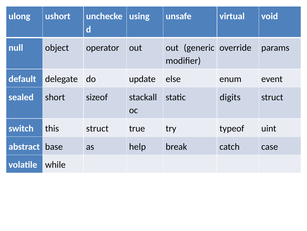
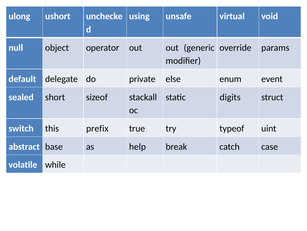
update: update -> private
this struct: struct -> prefix
